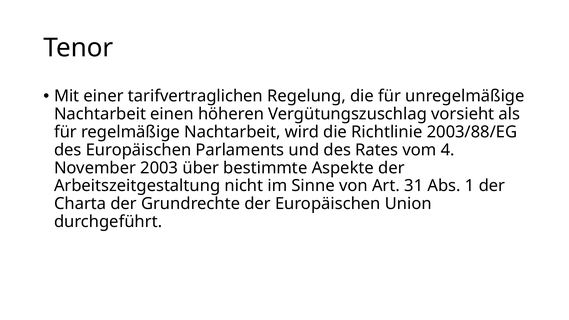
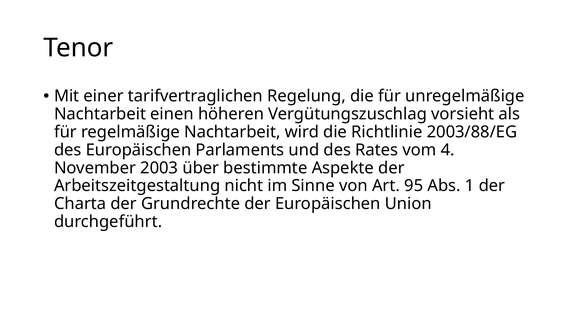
31: 31 -> 95
